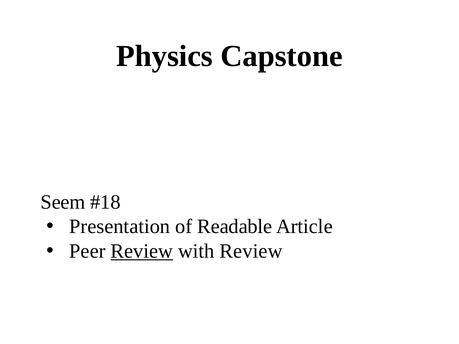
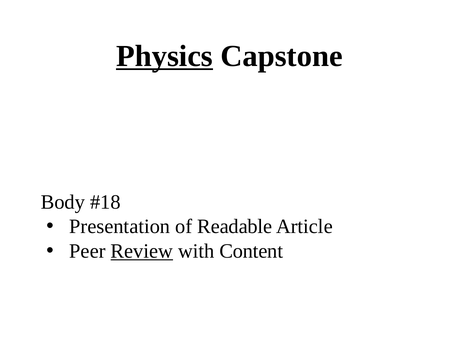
Physics underline: none -> present
Seem: Seem -> Body
with Review: Review -> Content
